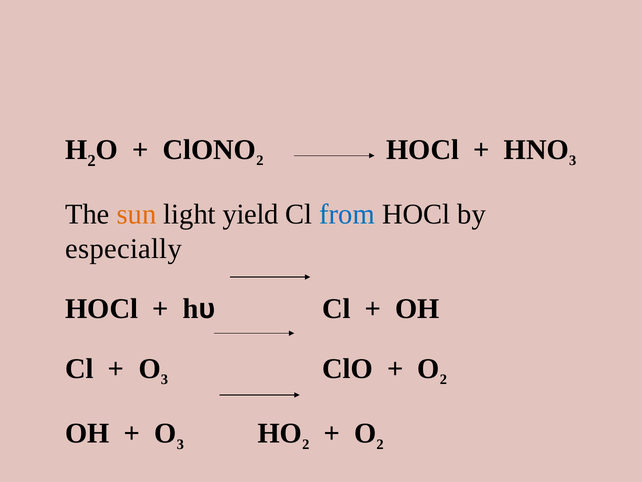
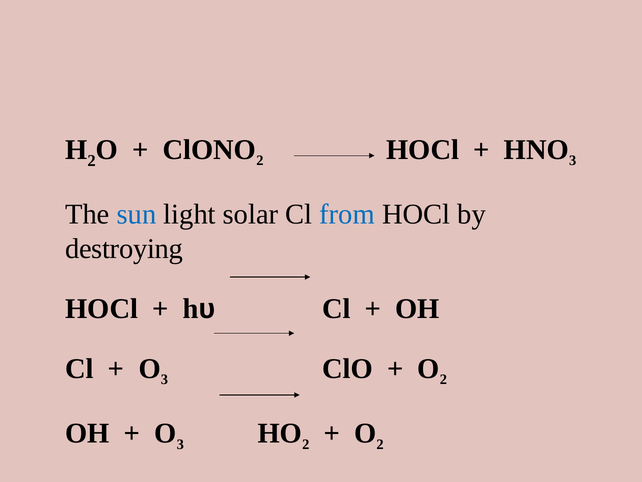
sun colour: orange -> blue
yield: yield -> solar
especially: especially -> destroying
